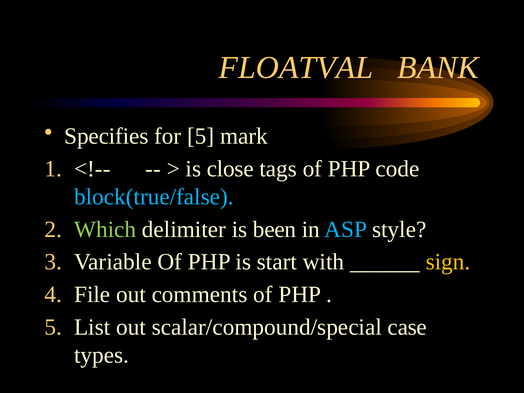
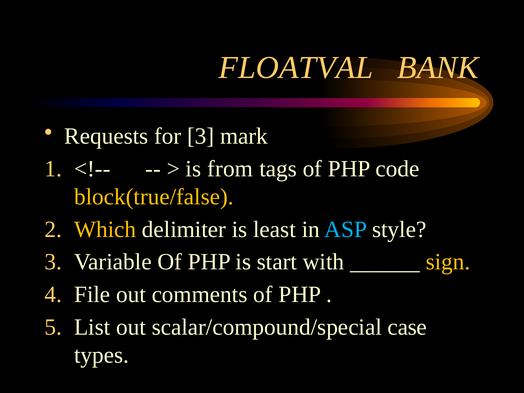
Specifies: Specifies -> Requests
for 5: 5 -> 3
close: close -> from
block(true/false colour: light blue -> yellow
Which colour: light green -> yellow
been: been -> least
